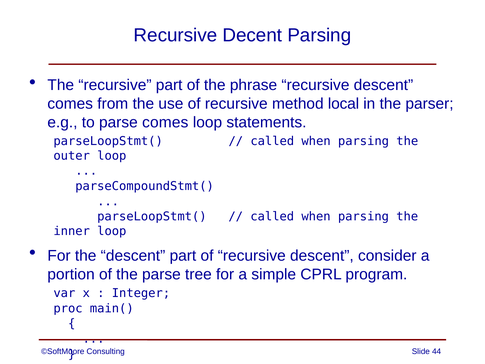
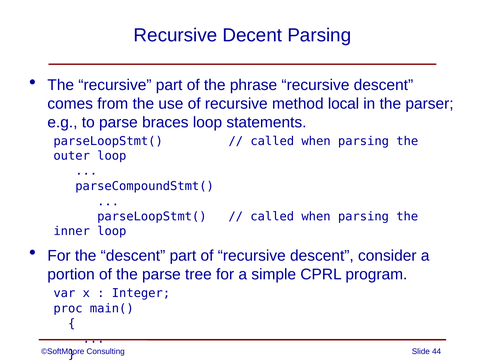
parse comes: comes -> braces
